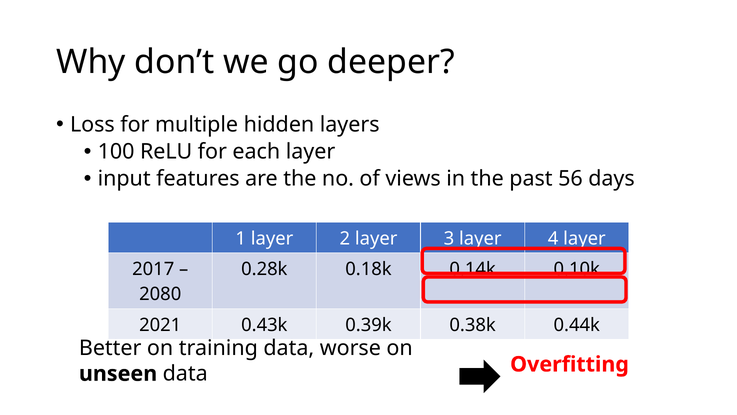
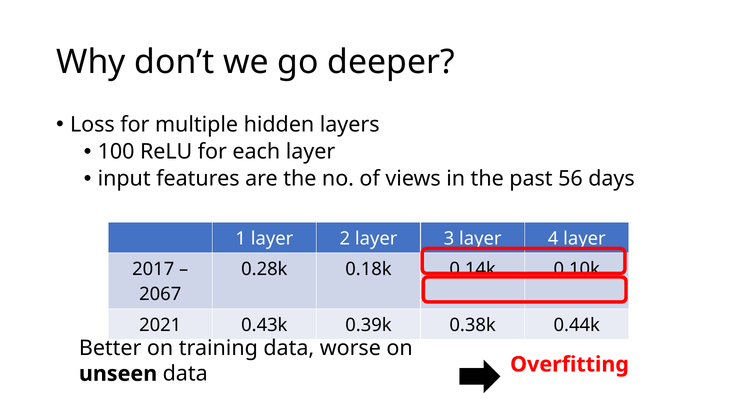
2080: 2080 -> 2067
